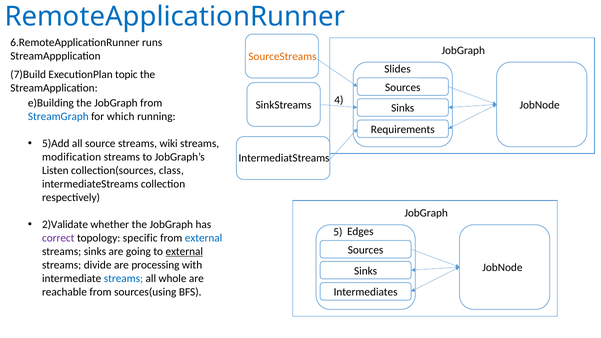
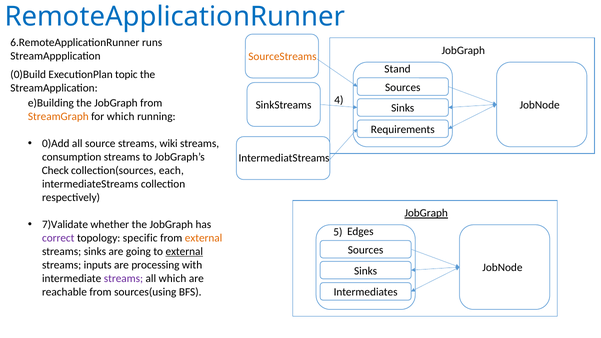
Slides: Slides -> Stand
7)Build: 7)Build -> 0)Build
StreamGraph colour: blue -> orange
5)Add: 5)Add -> 0)Add
modification: modification -> consumption
Listen: Listen -> Check
class: class -> each
JobGraph at (426, 213) underline: none -> present
2)Validate: 2)Validate -> 7)Validate
external at (204, 238) colour: blue -> orange
divide: divide -> inputs
streams at (123, 279) colour: blue -> purple
all whole: whole -> which
